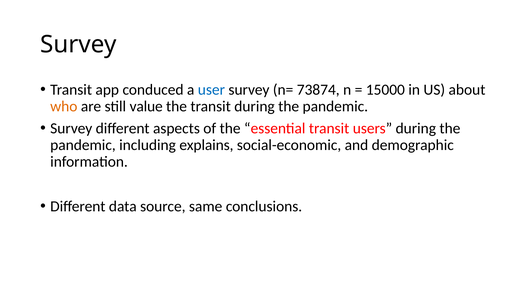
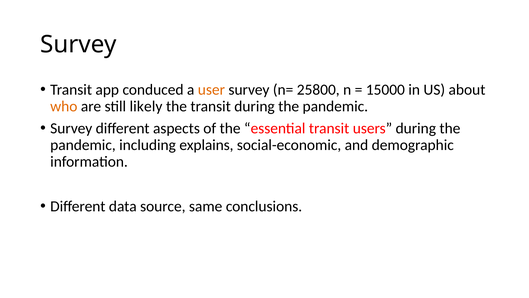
user colour: blue -> orange
73874: 73874 -> 25800
value: value -> likely
